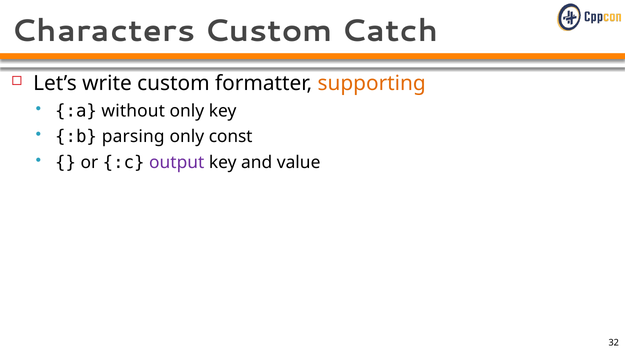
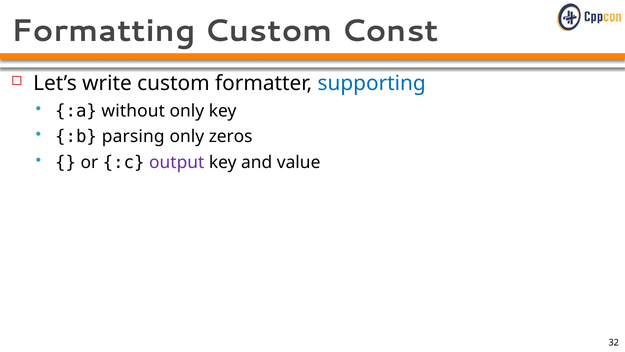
Characters: Characters -> Formatting
Catch: Catch -> Const
supporting colour: orange -> blue
const: const -> zeros
